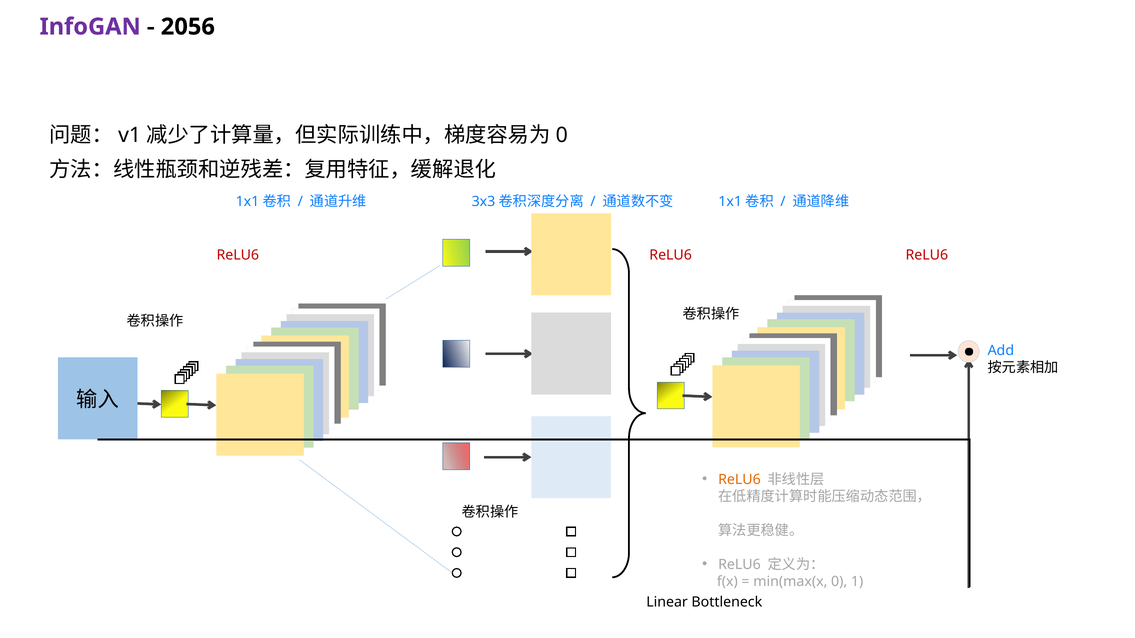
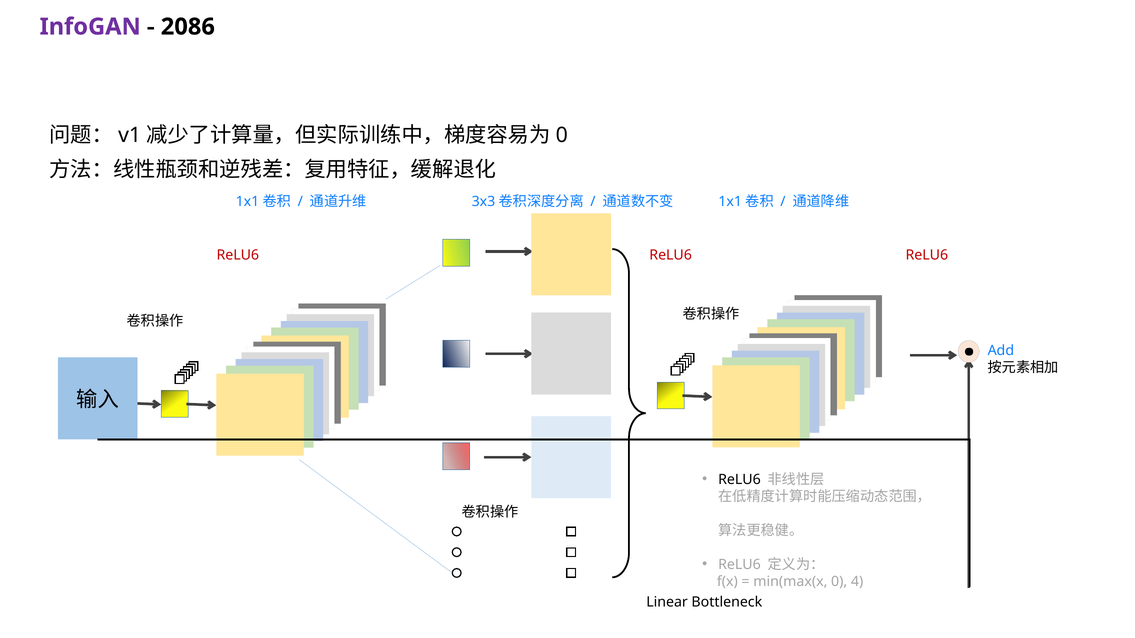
2056: 2056 -> 2086
ReLU6 at (739, 480) colour: orange -> black
1: 1 -> 4
